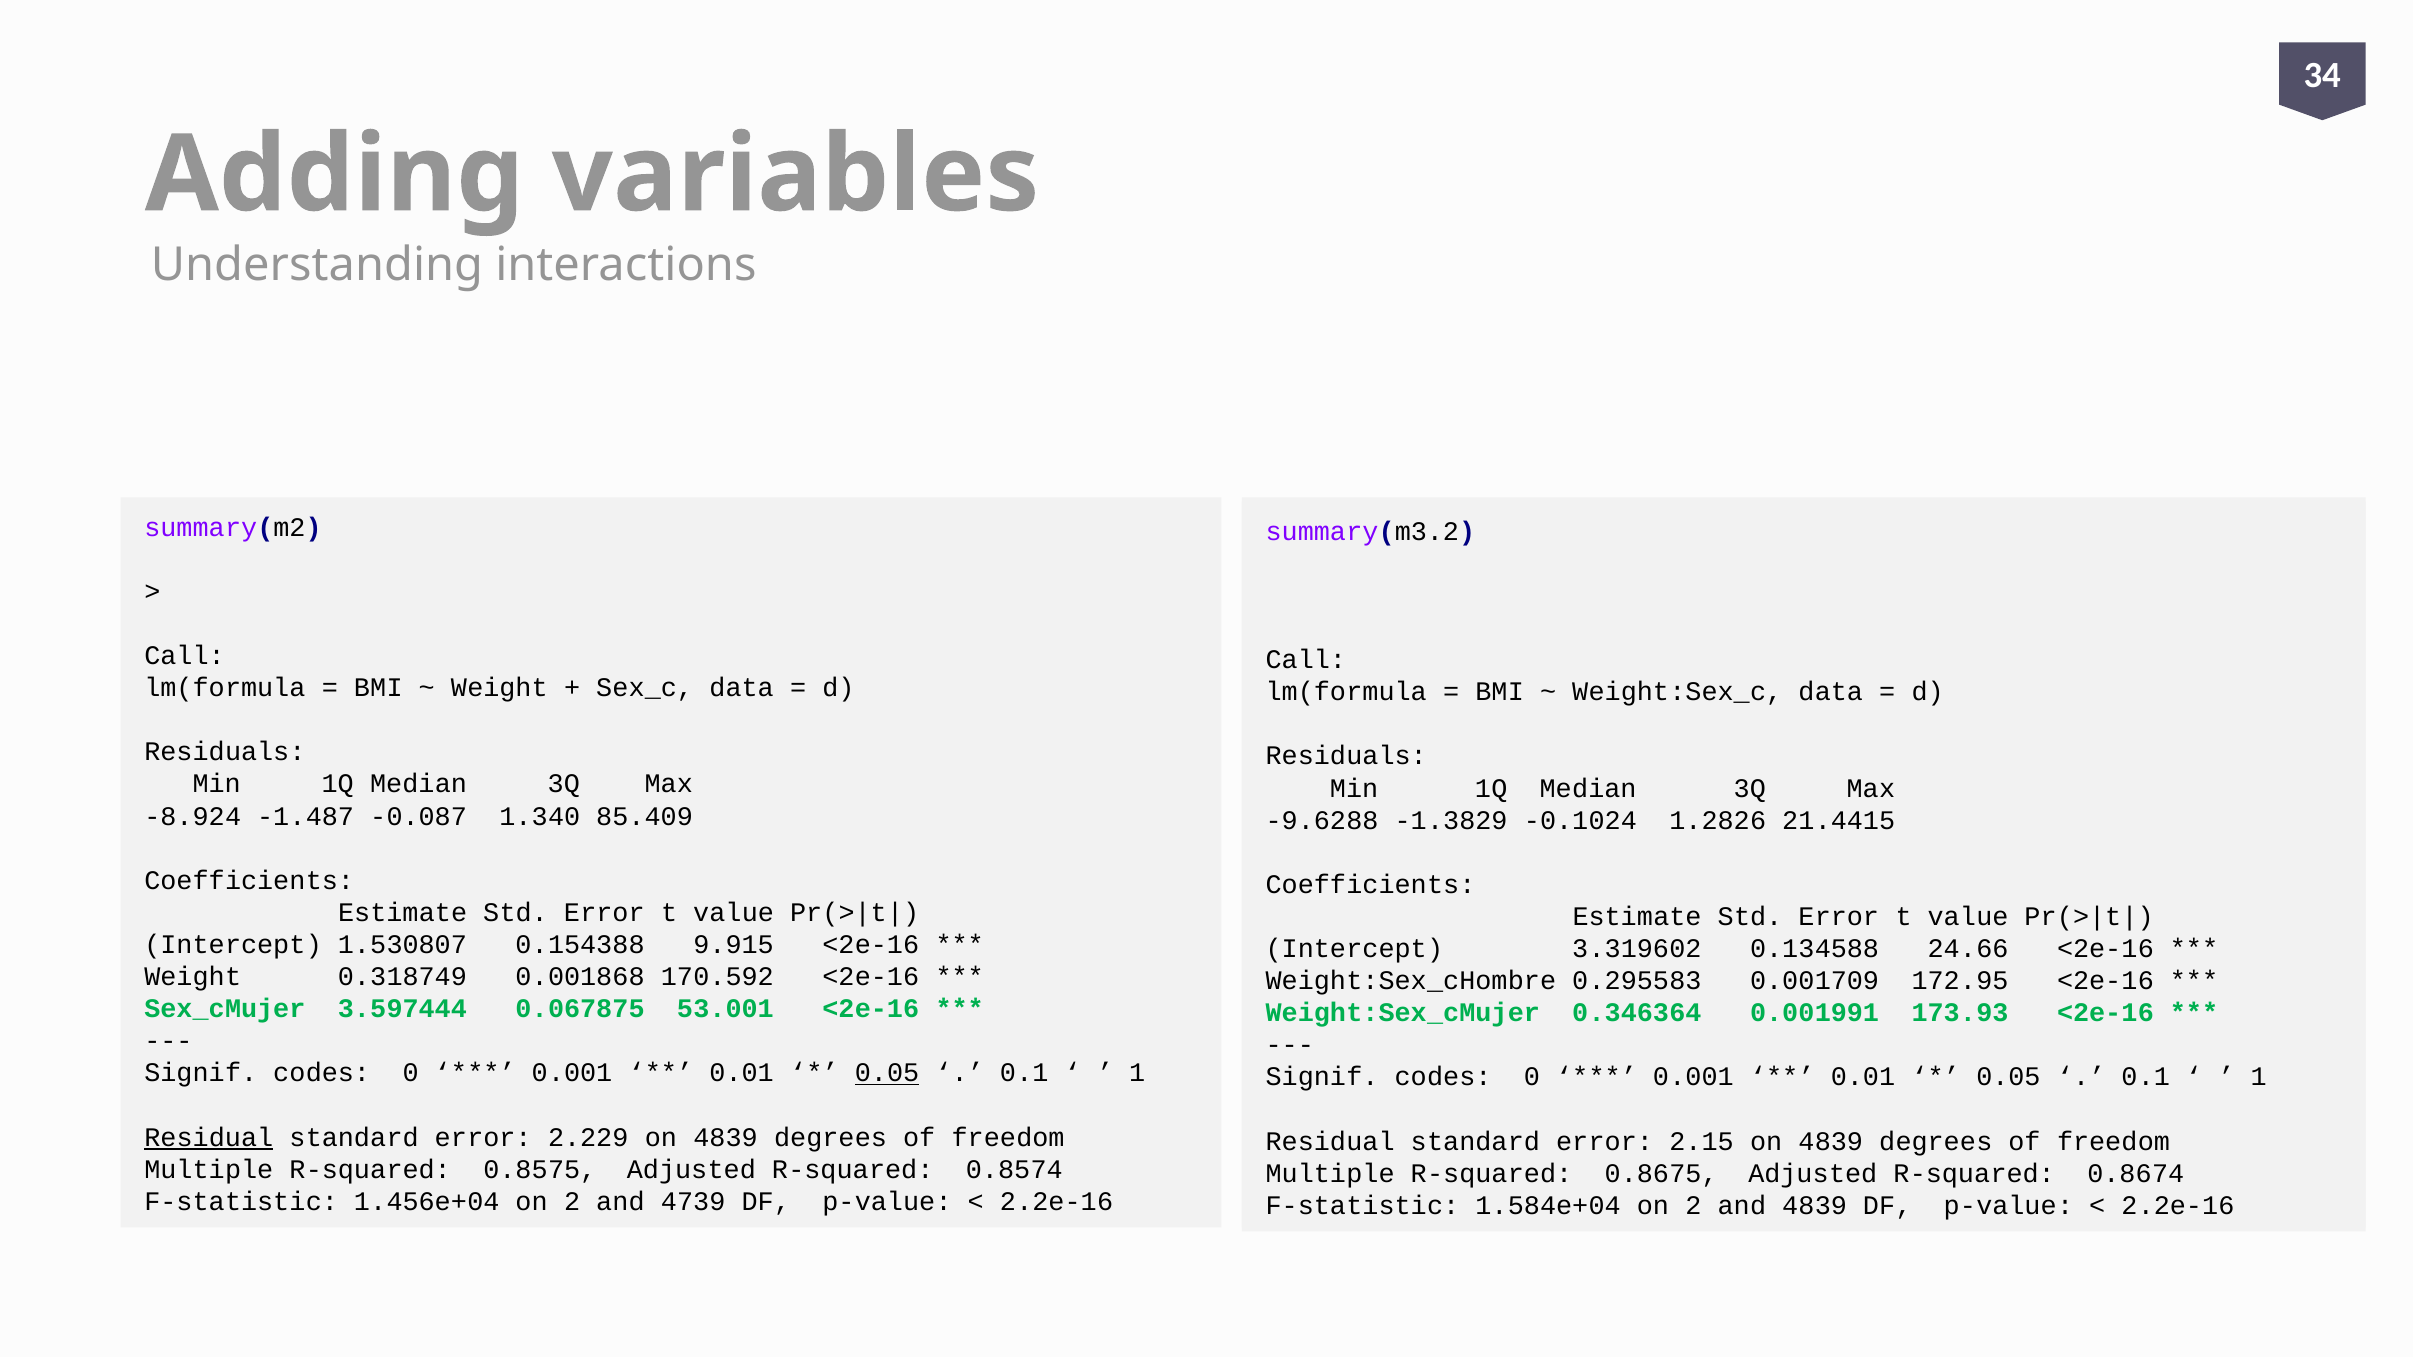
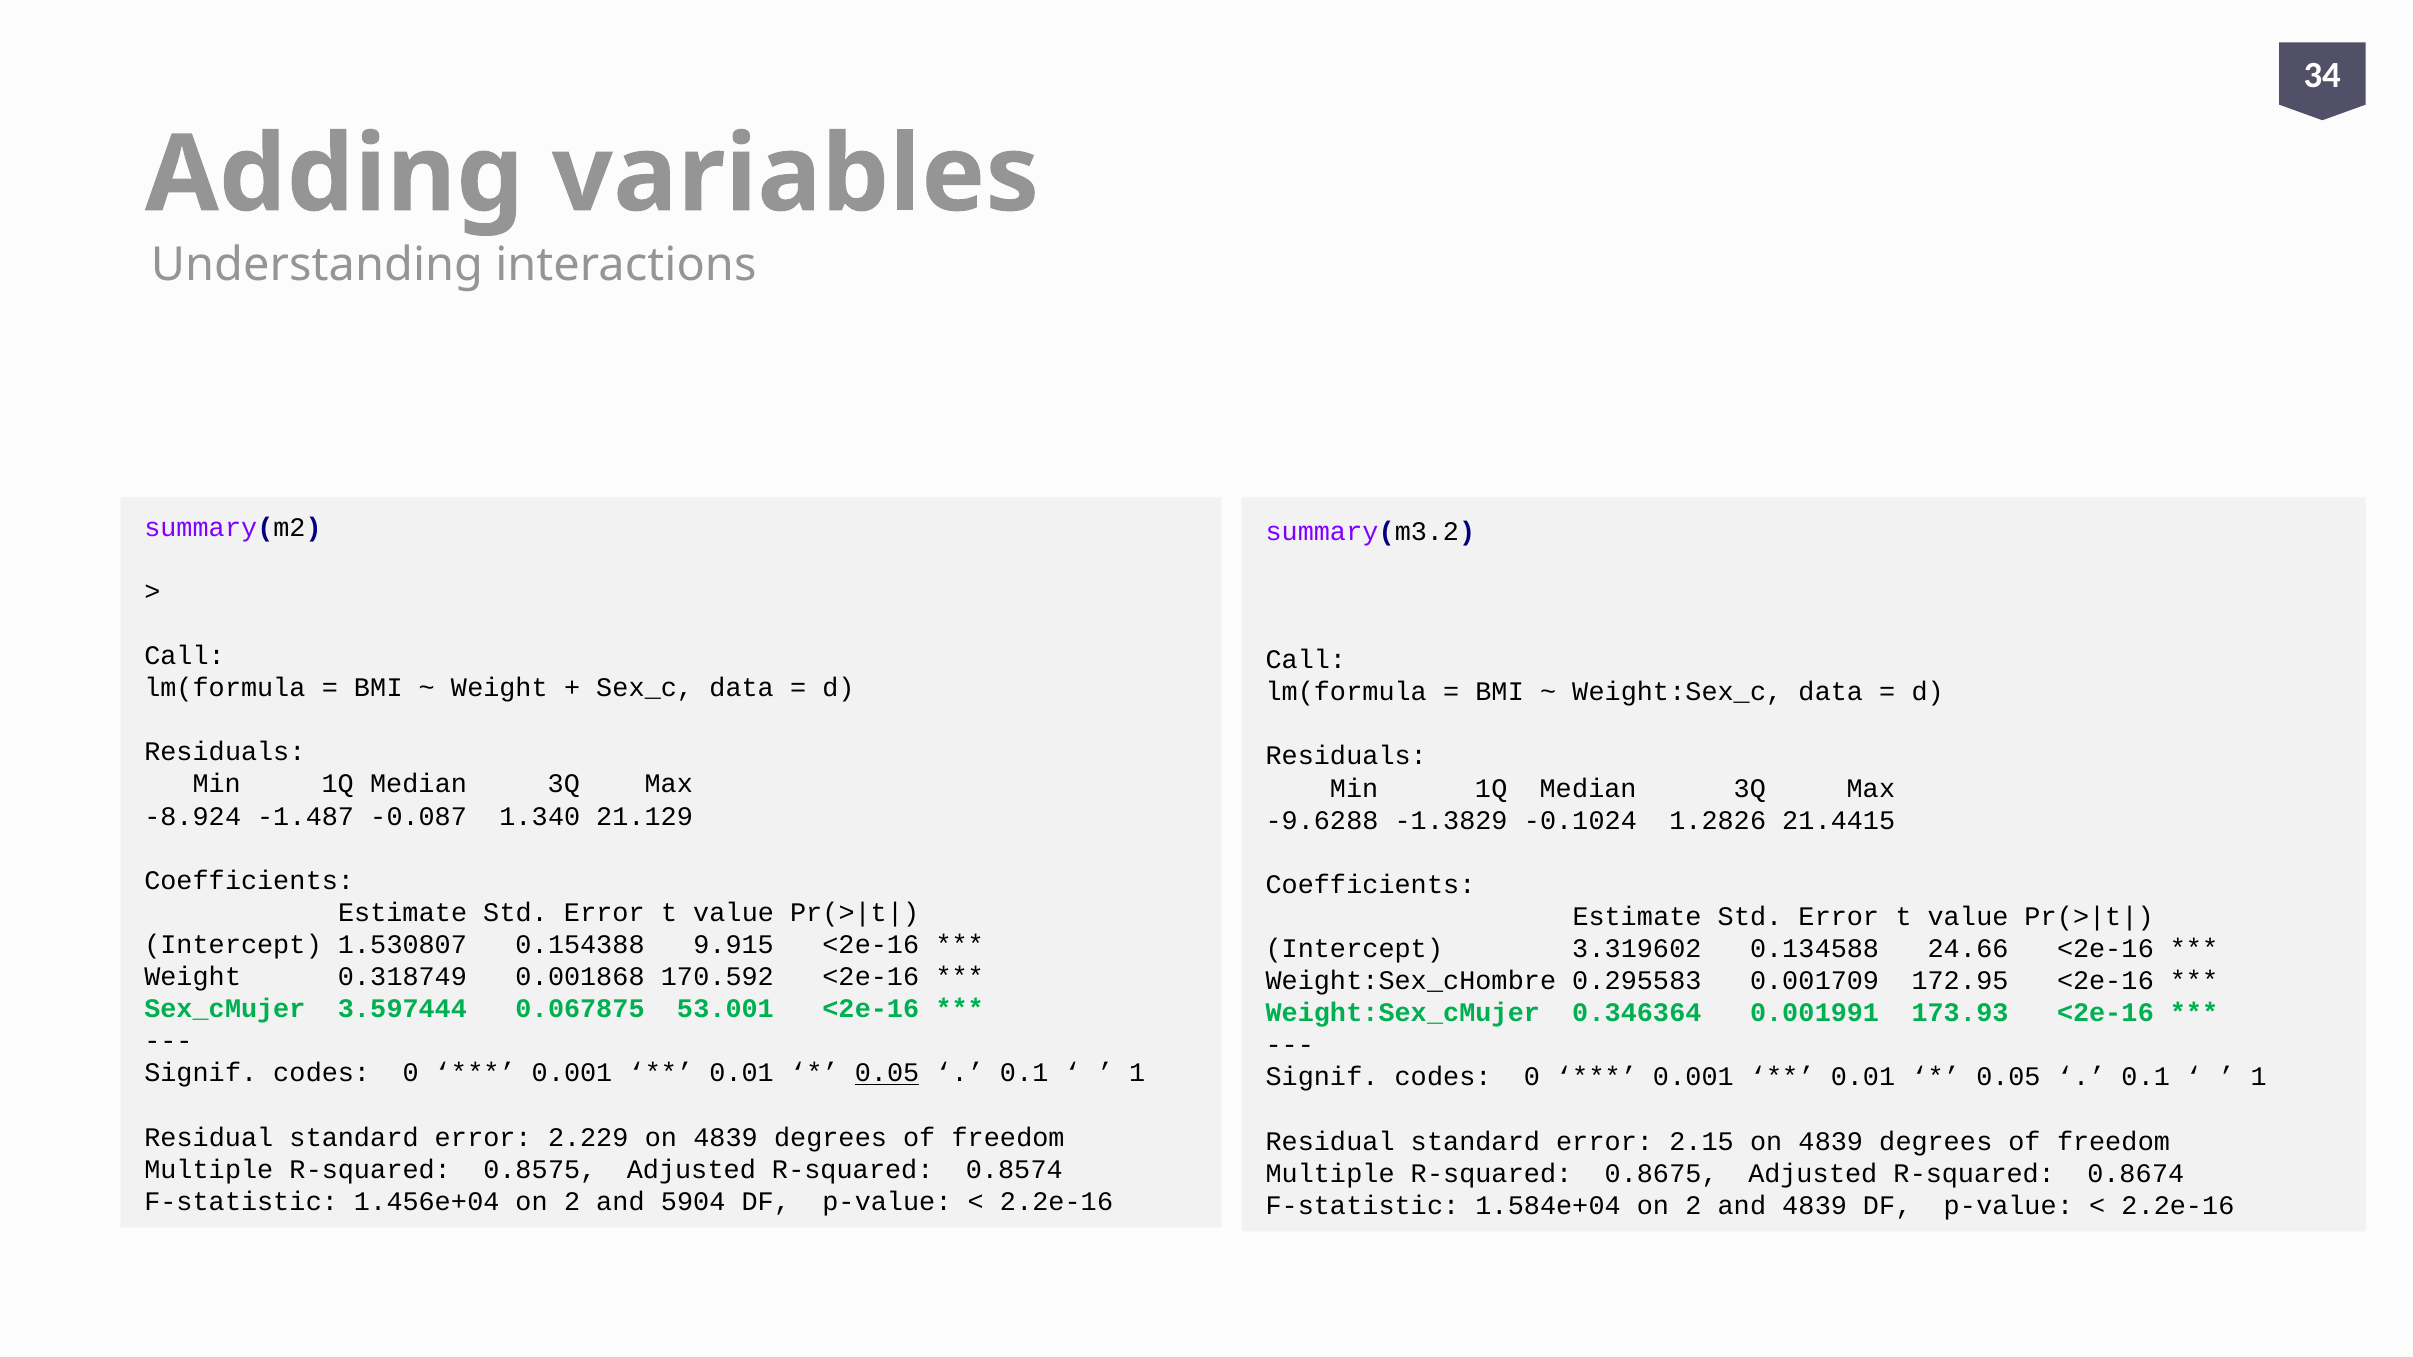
85.409: 85.409 -> 21.129
Residual at (209, 1138) underline: present -> none
4739: 4739 -> 5904
